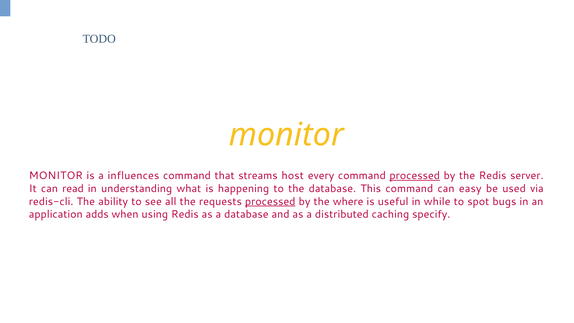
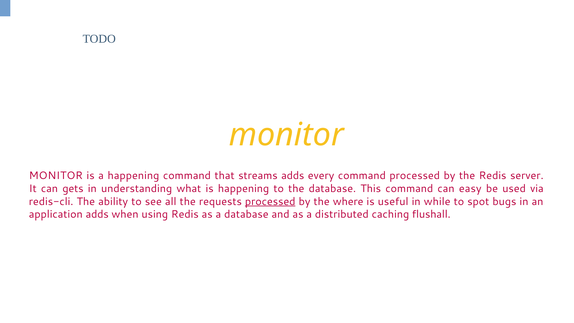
a influences: influences -> happening
streams host: host -> adds
processed at (415, 176) underline: present -> none
read: read -> gets
specify: specify -> flushall
